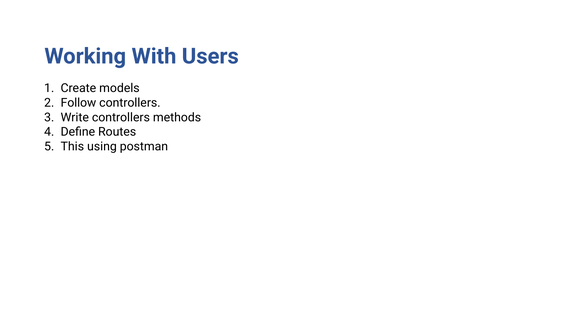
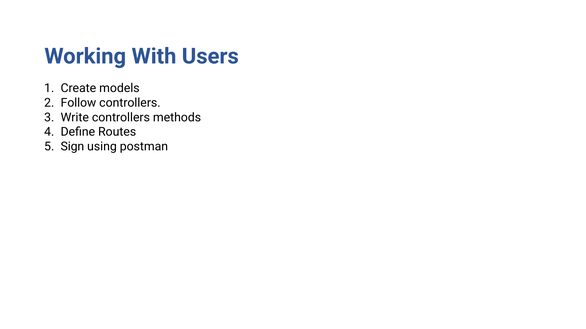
This: This -> Sign
